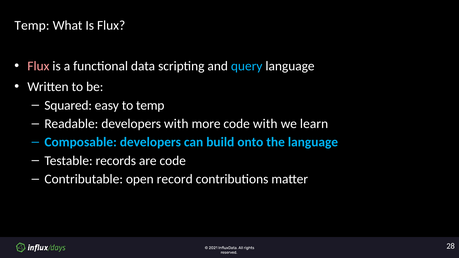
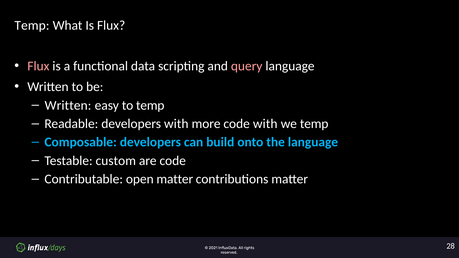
query colour: light blue -> pink
Squared at (68, 105): Squared -> Written
we learn: learn -> temp
records: records -> custom
open record: record -> matter
